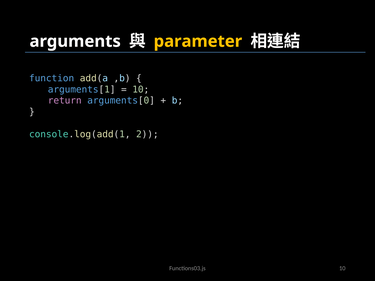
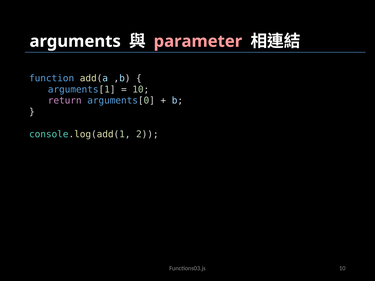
parameter colour: yellow -> pink
